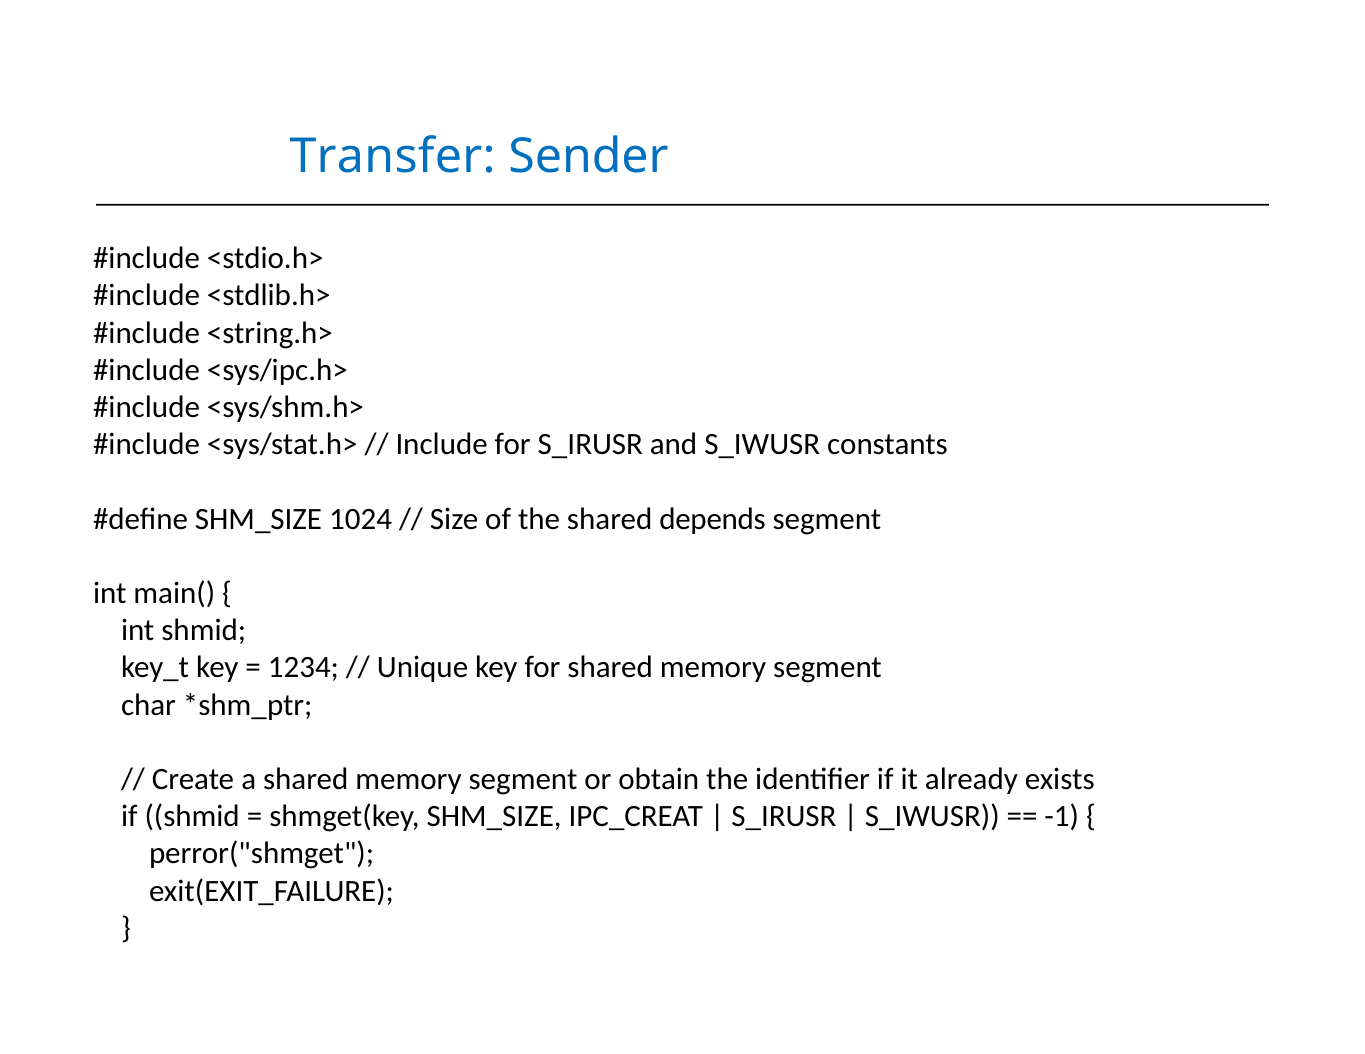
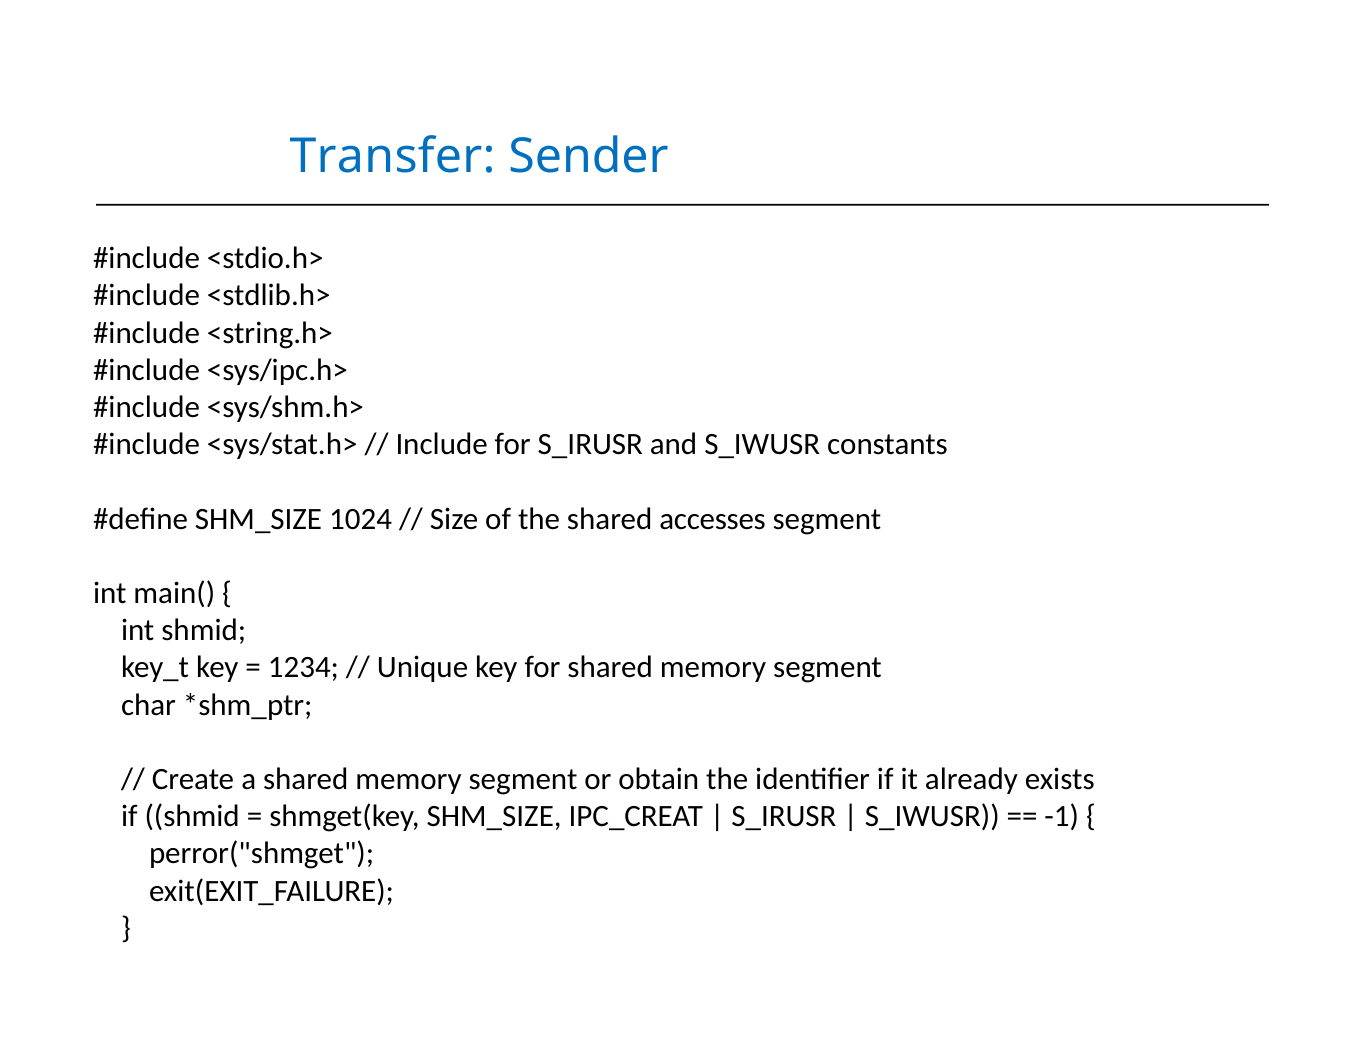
depends: depends -> accesses
